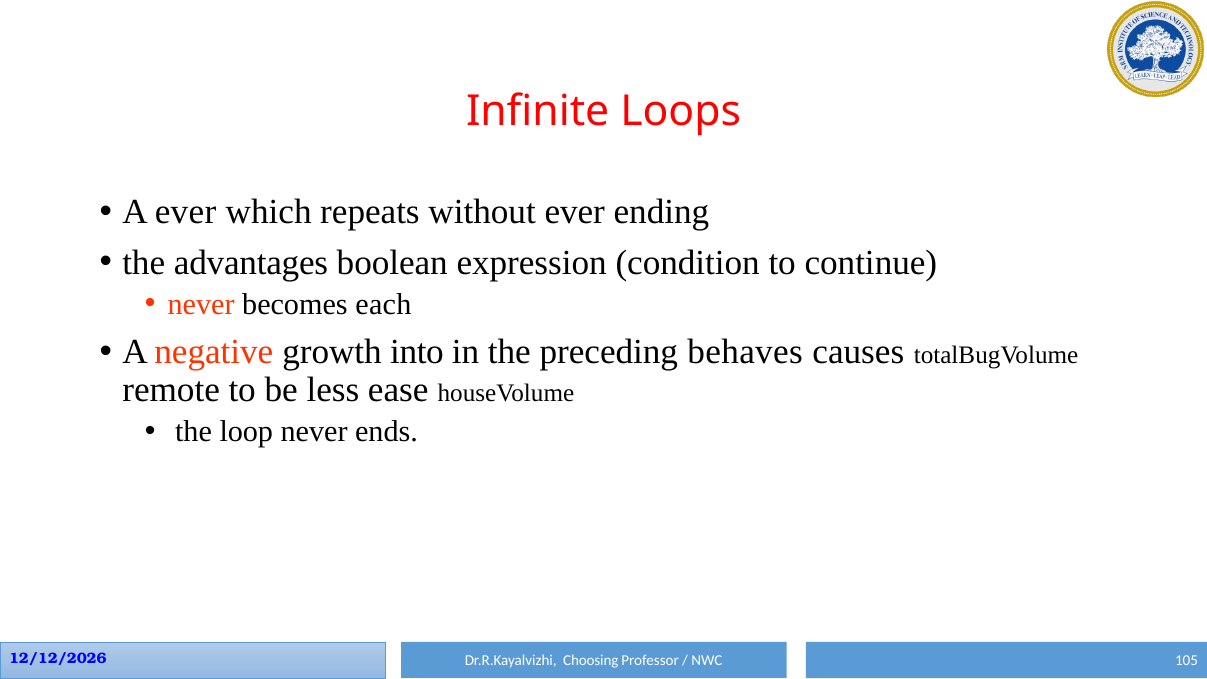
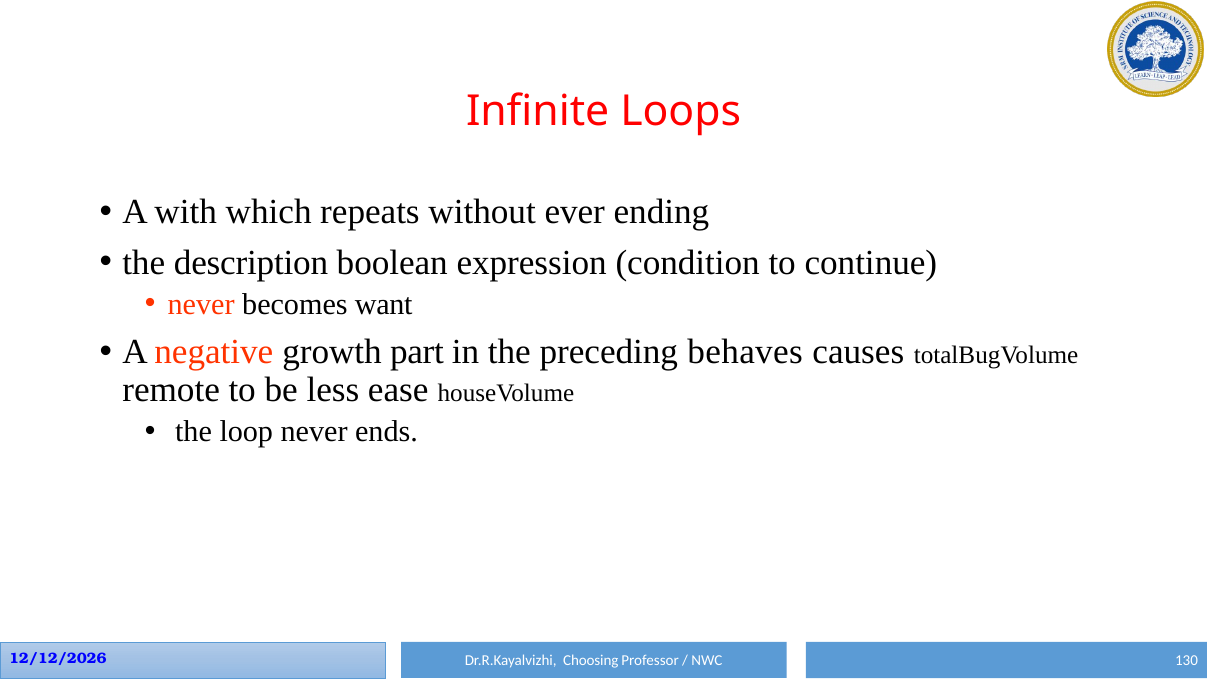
A ever: ever -> with
advantages: advantages -> description
each: each -> want
into: into -> part
105: 105 -> 130
